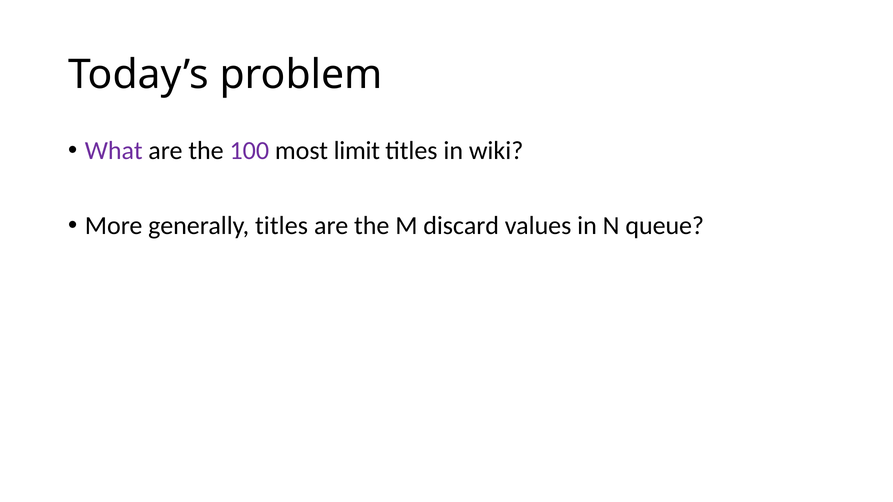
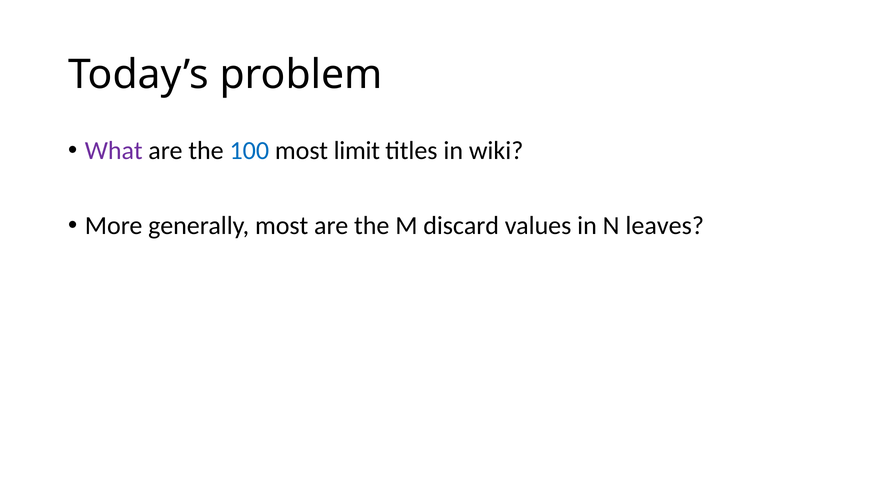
100 colour: purple -> blue
generally titles: titles -> most
queue: queue -> leaves
